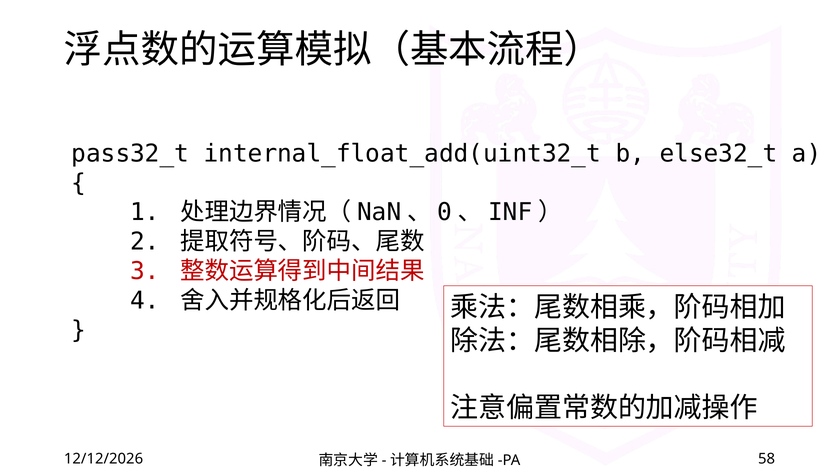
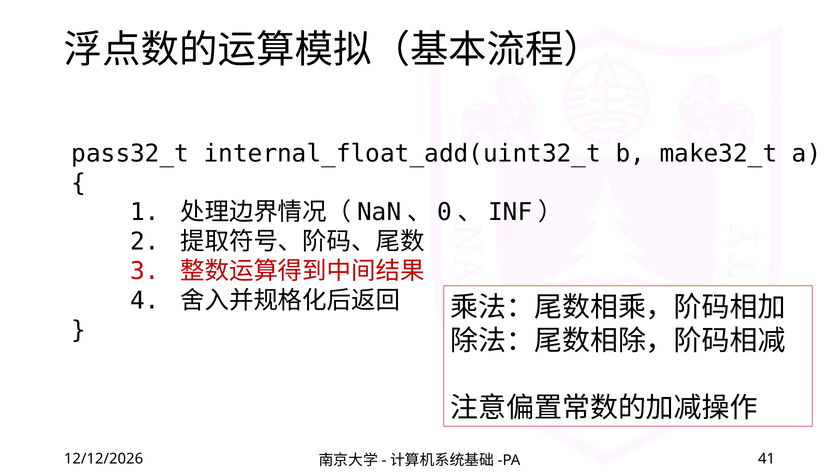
else32_t: else32_t -> make32_t
58: 58 -> 41
